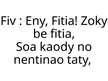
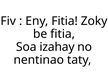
kaody: kaody -> izahay
